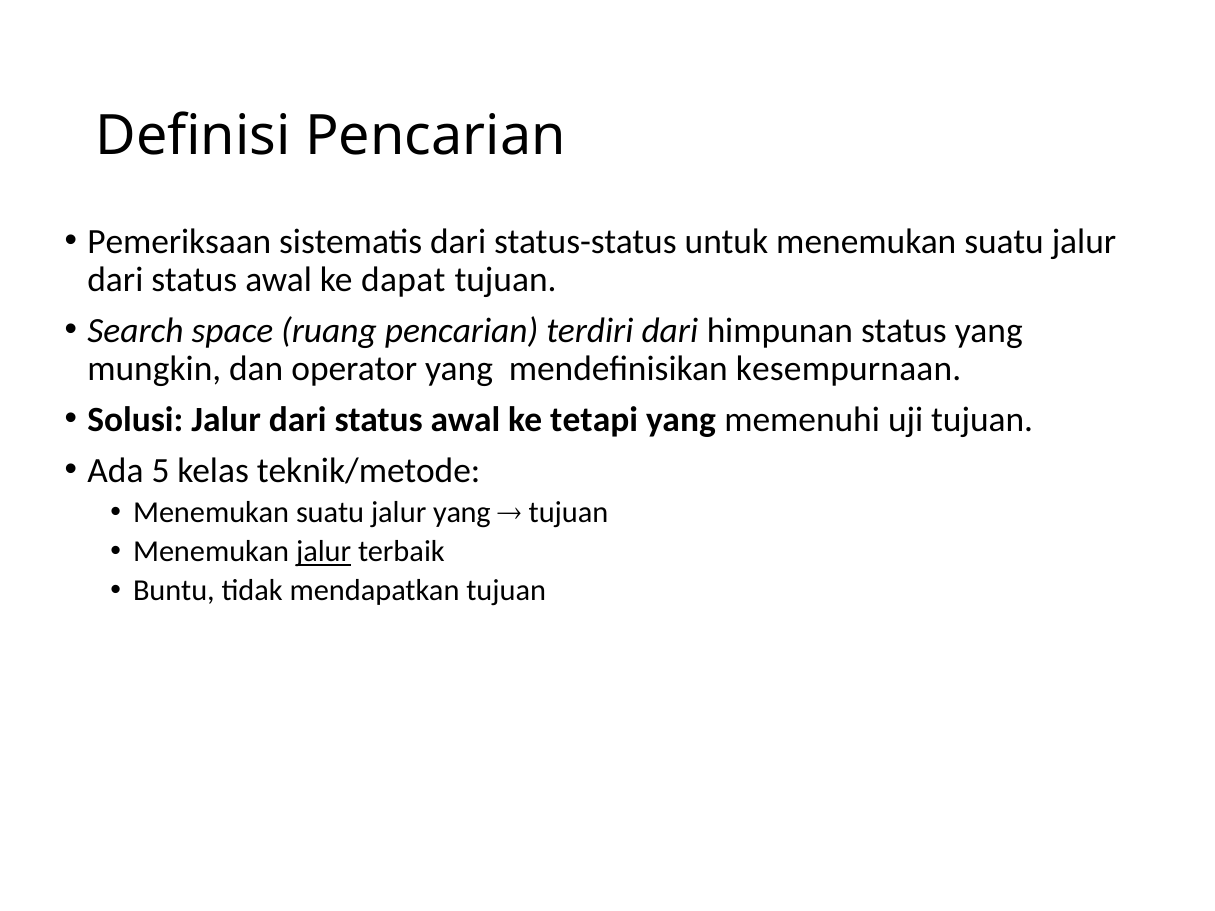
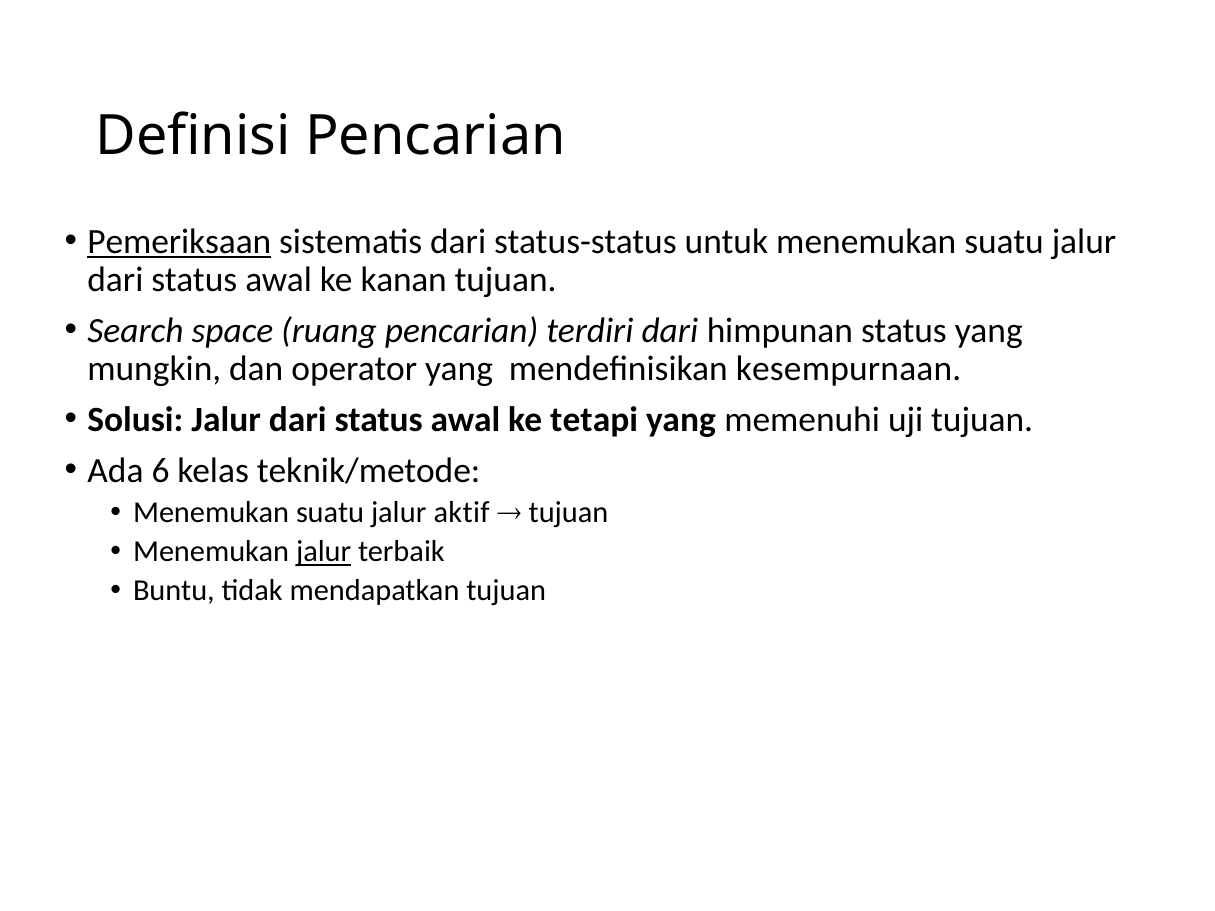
Pemeriksaan underline: none -> present
dapat: dapat -> kanan
5: 5 -> 6
jalur yang: yang -> aktif
